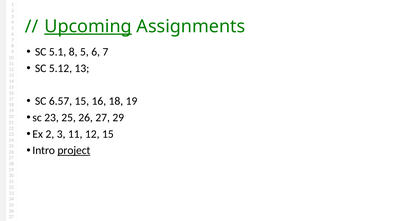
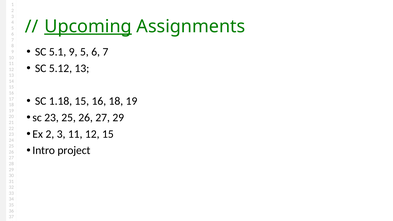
5.1 8: 8 -> 9
6.57: 6.57 -> 1.18
project underline: present -> none
